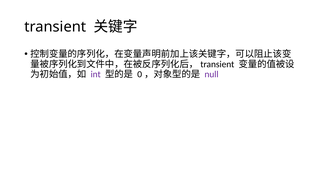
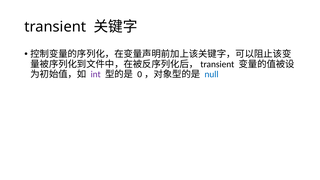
null colour: purple -> blue
